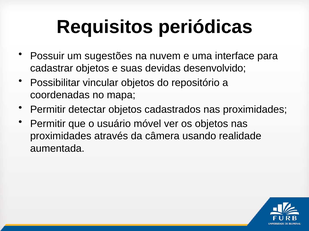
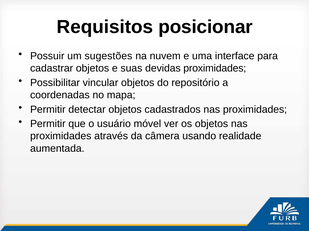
periódicas: periódicas -> posicionar
devidas desenvolvido: desenvolvido -> proximidades
